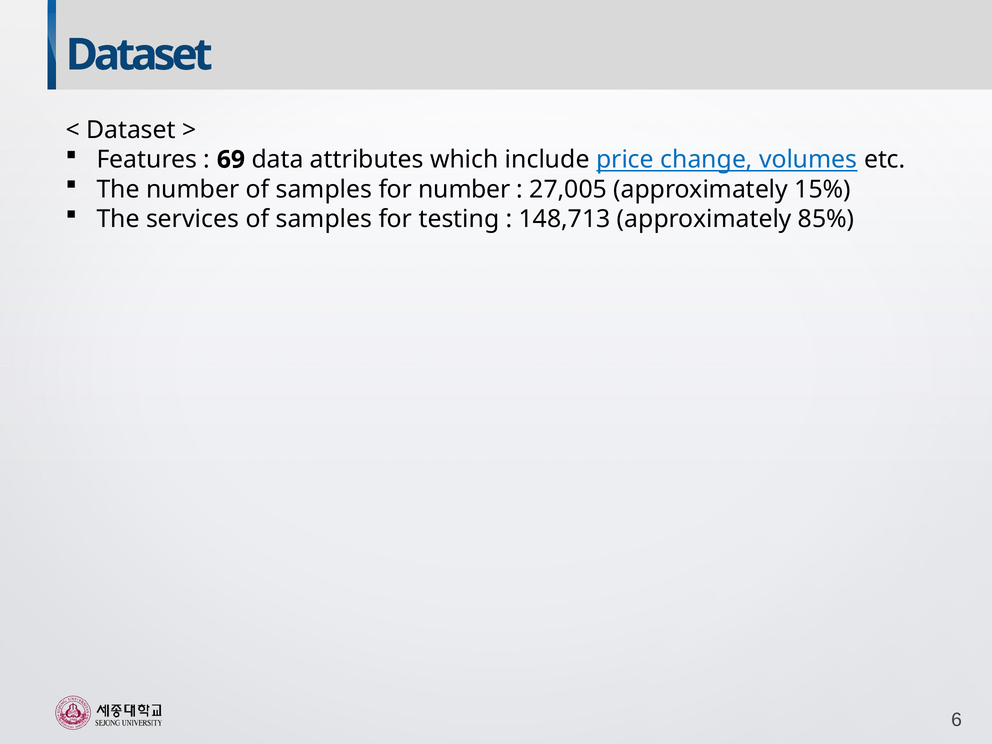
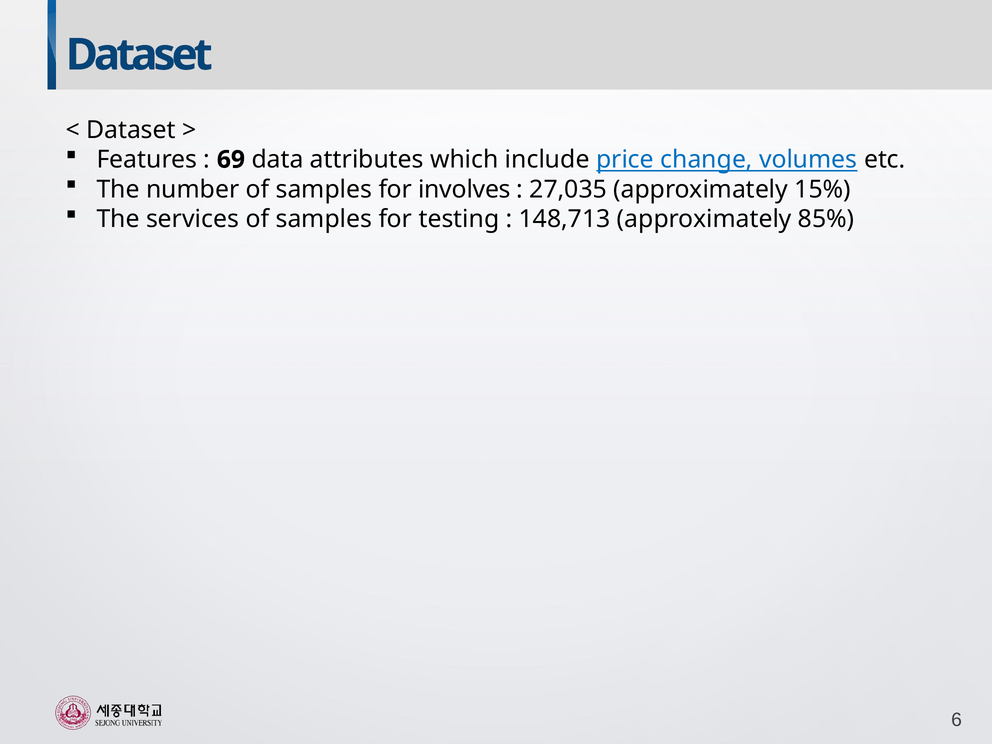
for number: number -> involves
27,005: 27,005 -> 27,035
